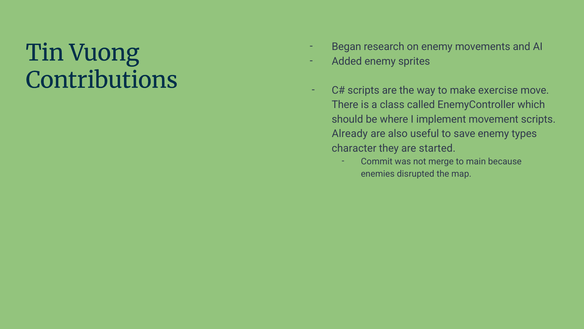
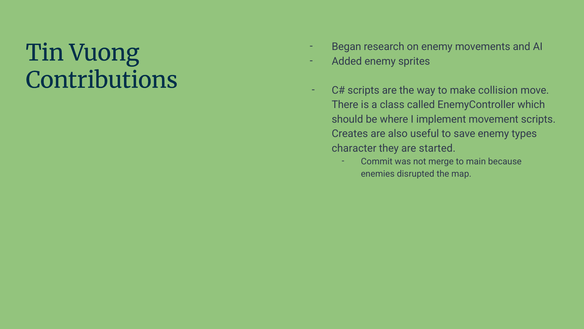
exercise: exercise -> collision
Already: Already -> Creates
